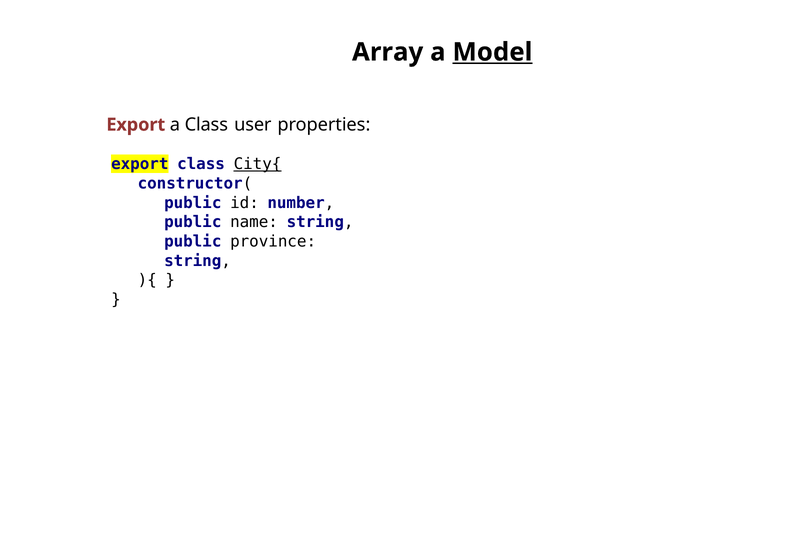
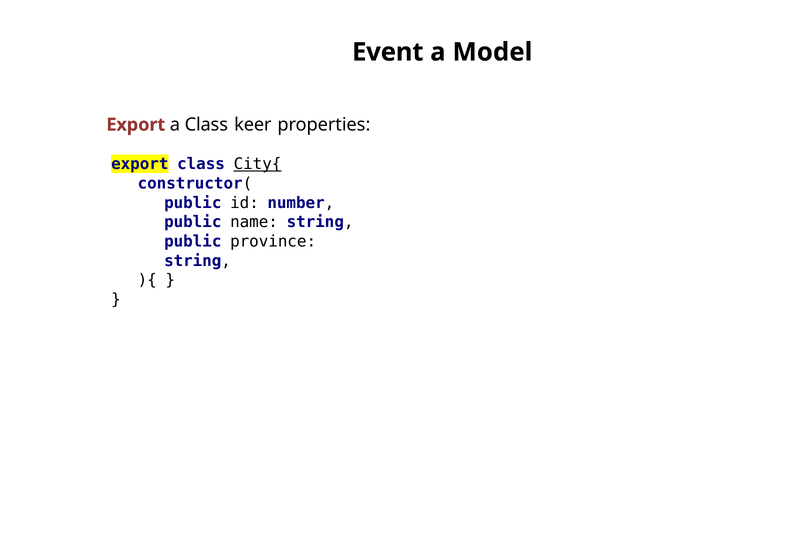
Array: Array -> Event
Model underline: present -> none
user: user -> keer
